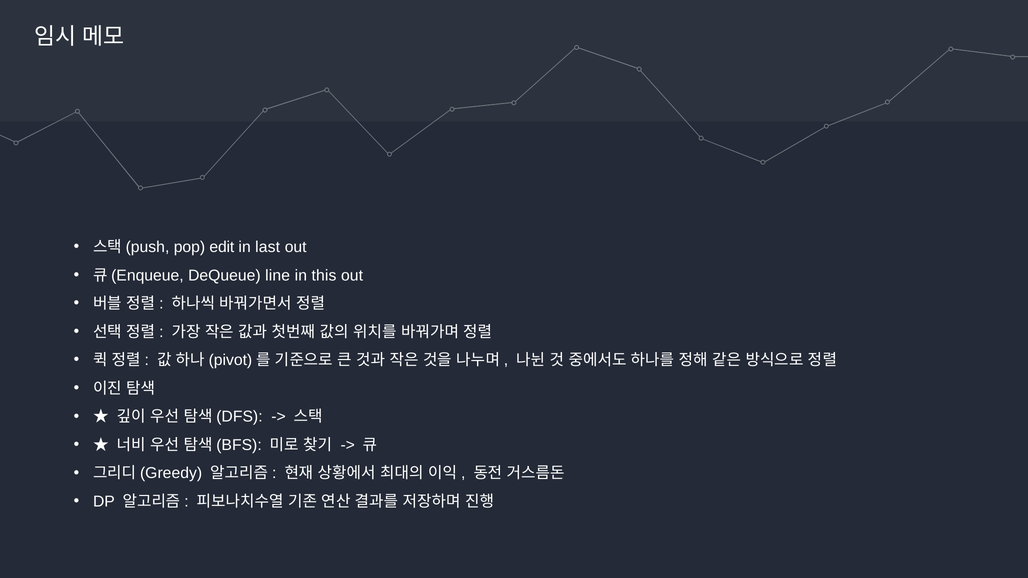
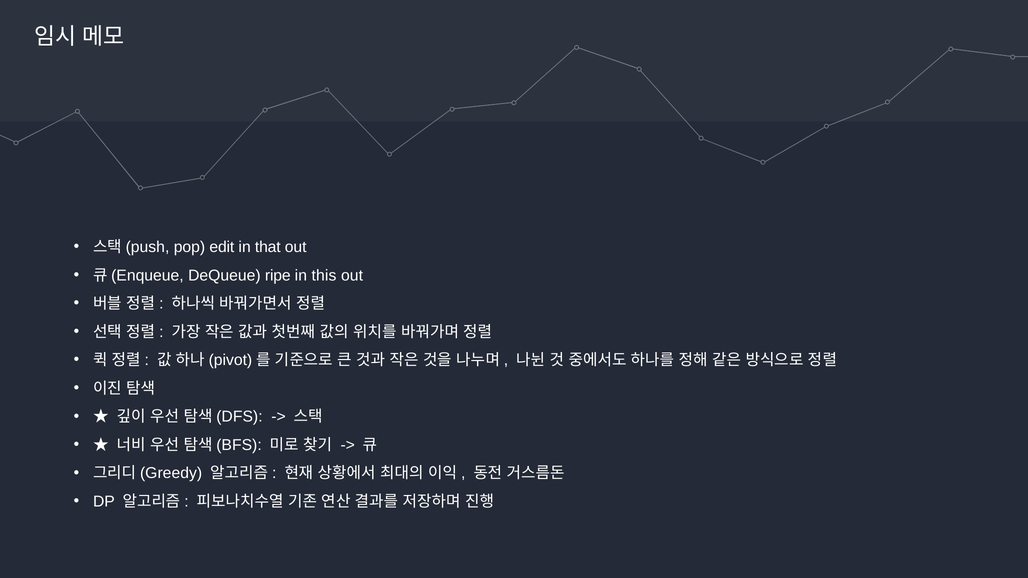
last: last -> that
line: line -> ripe
